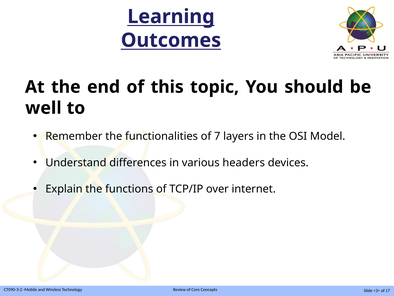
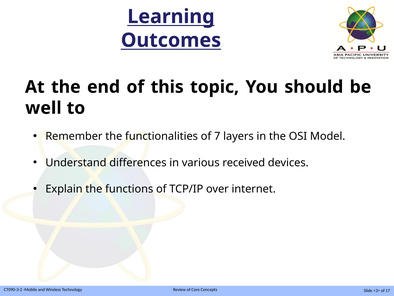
headers: headers -> received
